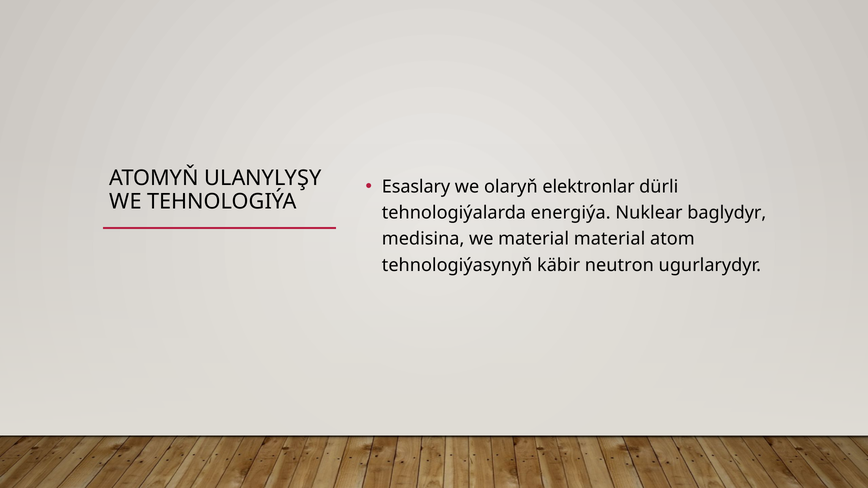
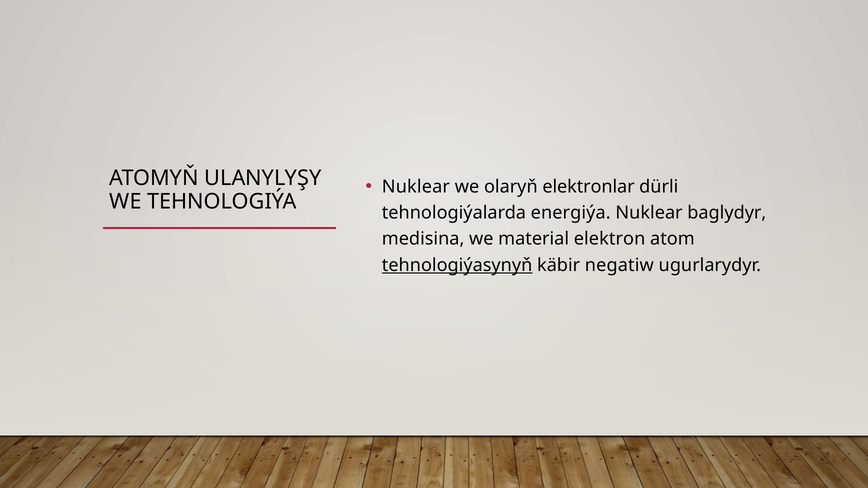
Esaslary at (416, 187): Esaslary -> Nuklear
material material: material -> elektron
tehnologiýasynyň underline: none -> present
neutron: neutron -> negatiw
